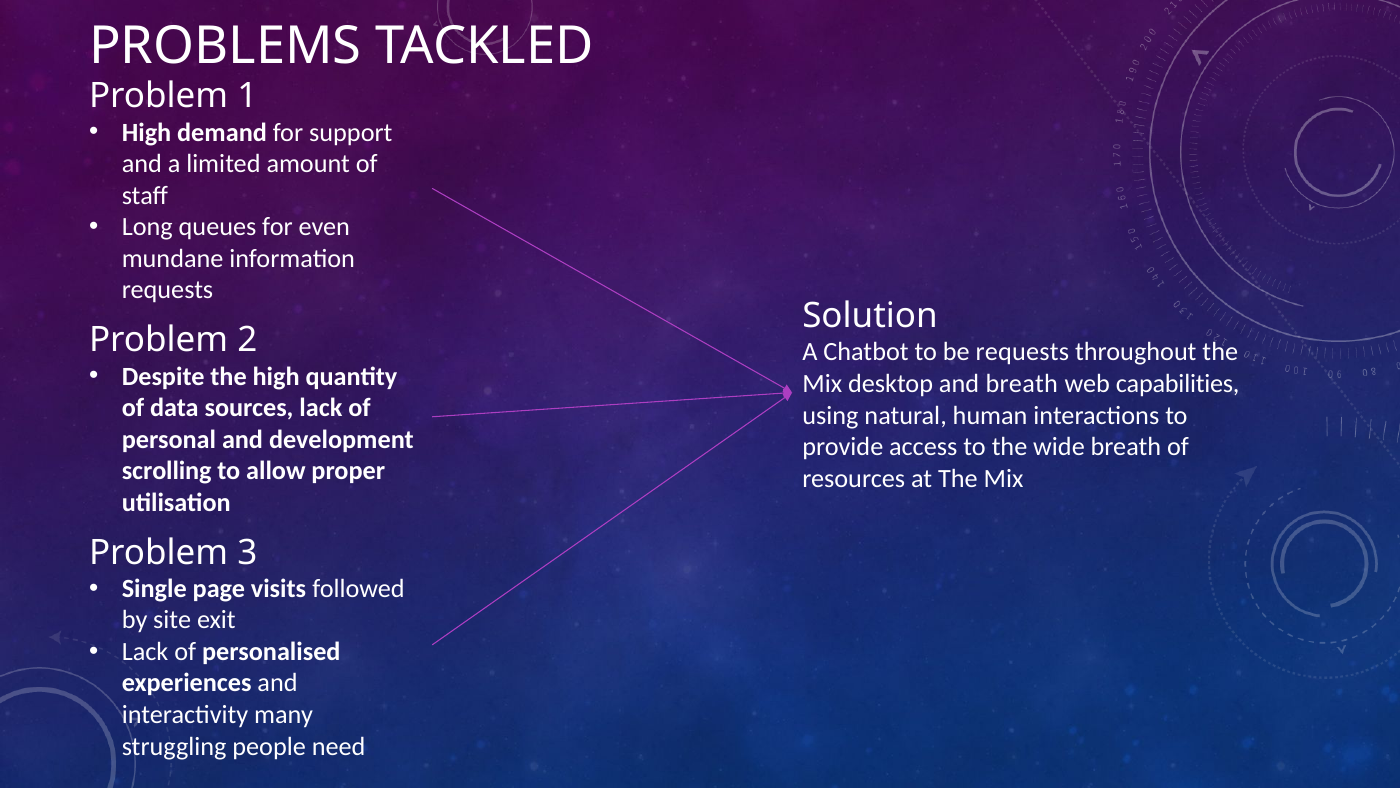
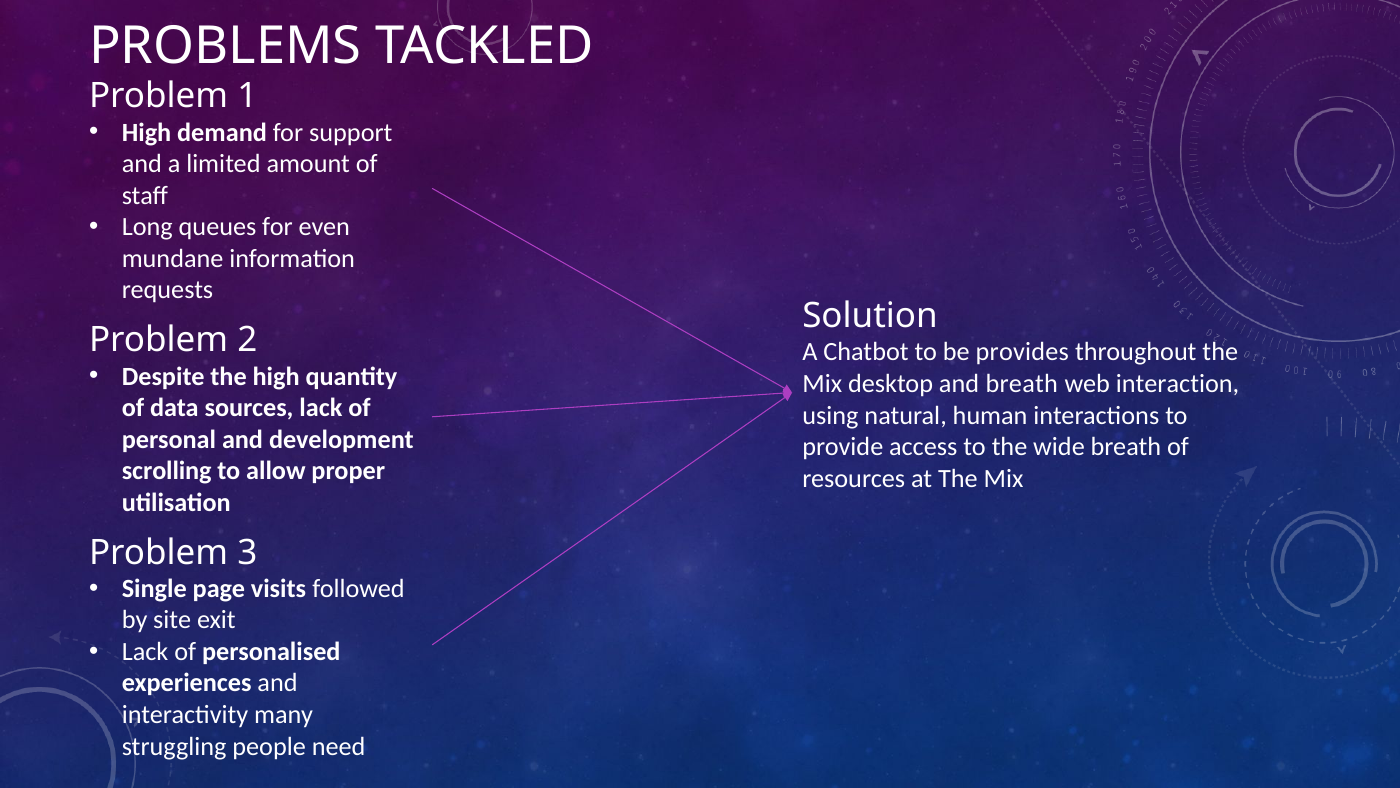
be requests: requests -> provides
capabilities: capabilities -> interaction
